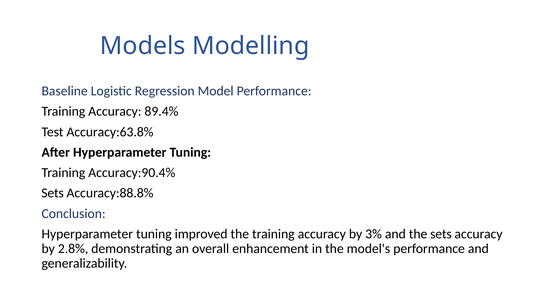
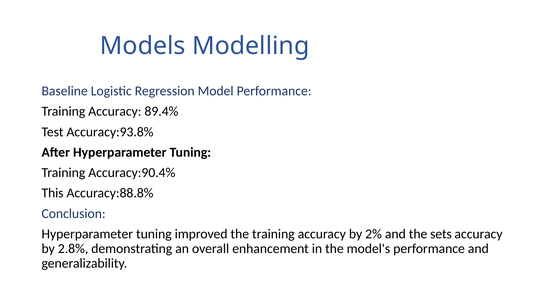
Accuracy:63.8%: Accuracy:63.8% -> Accuracy:93.8%
Sets at (53, 193): Sets -> This
3%: 3% -> 2%
